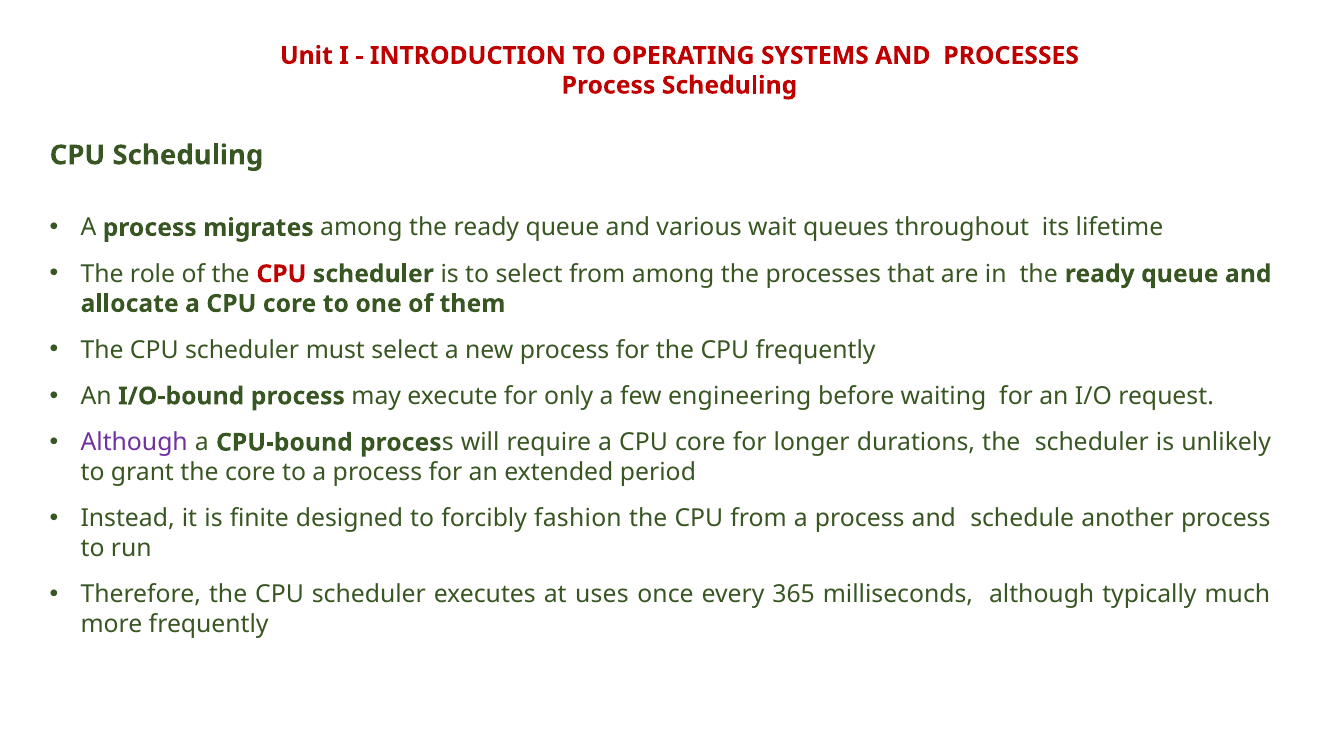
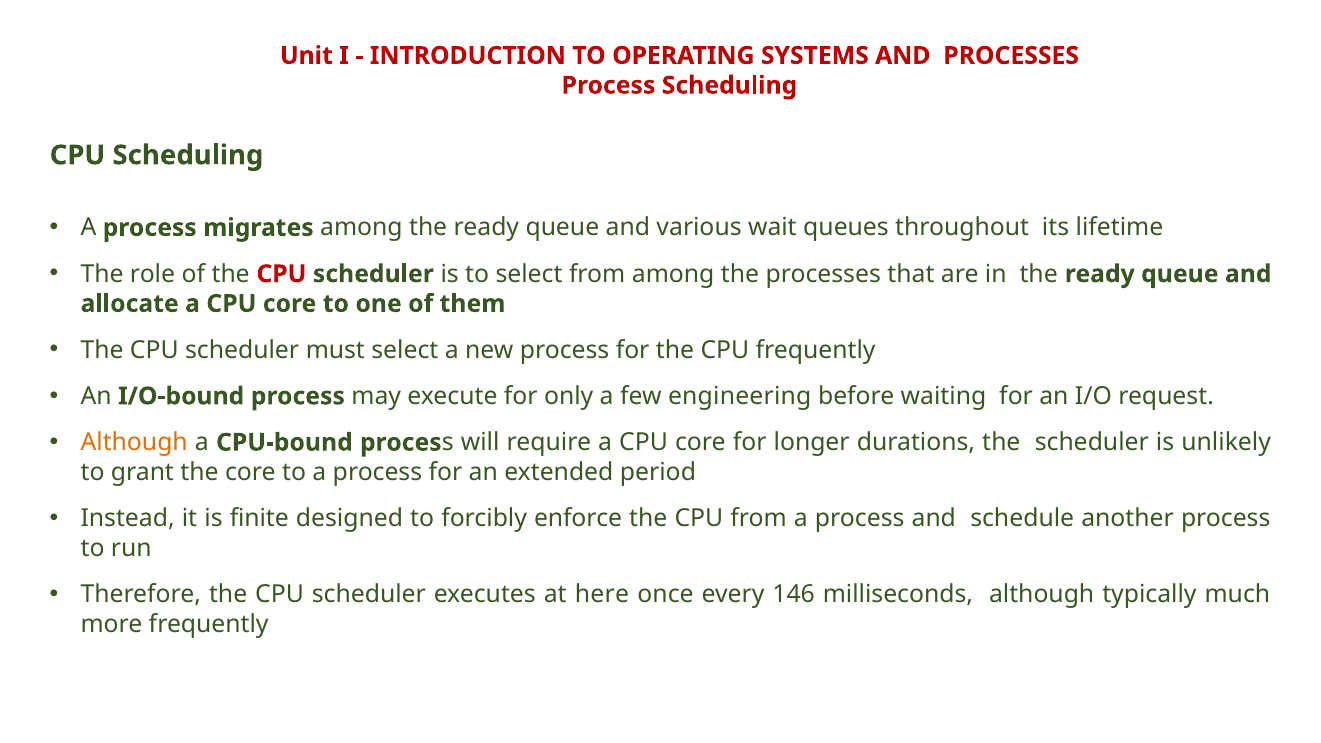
Although at (134, 442) colour: purple -> orange
fashion: fashion -> enforce
uses: uses -> here
365: 365 -> 146
